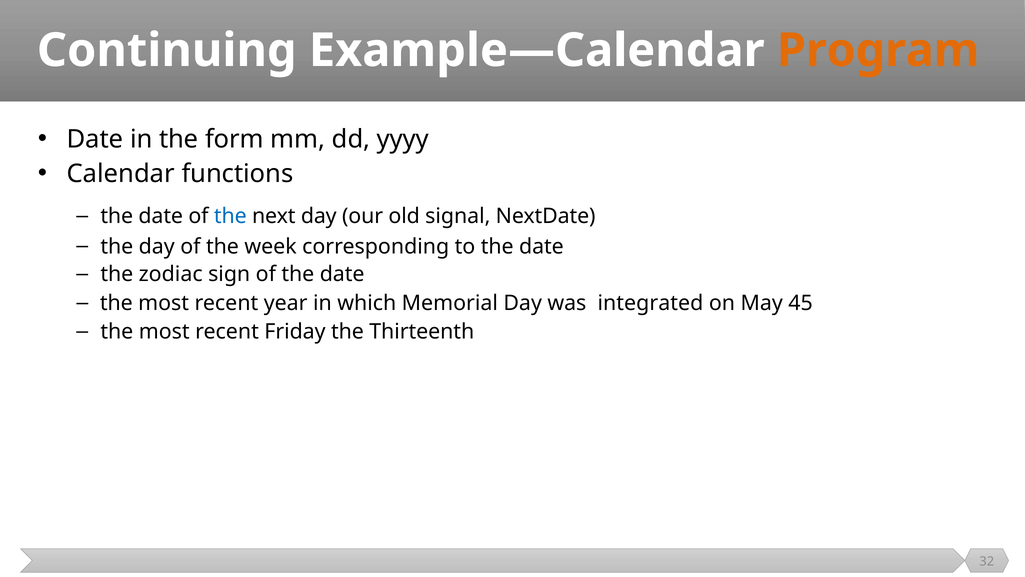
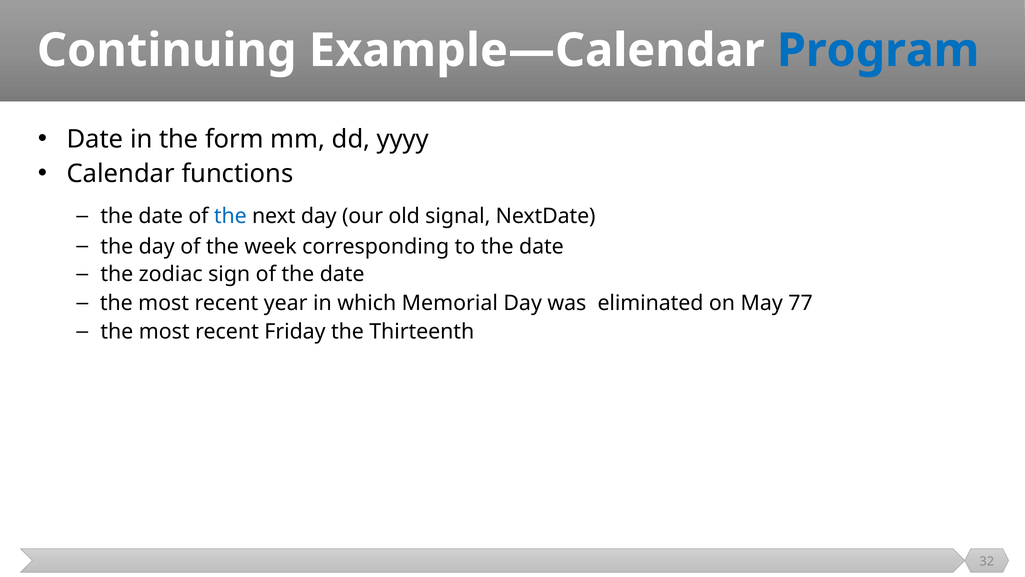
Program colour: orange -> blue
integrated: integrated -> eliminated
45: 45 -> 77
